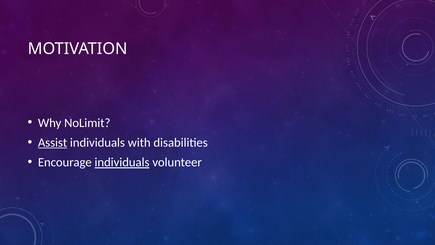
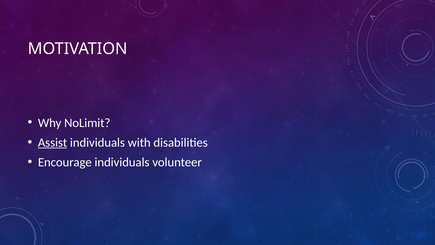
individuals at (122, 162) underline: present -> none
